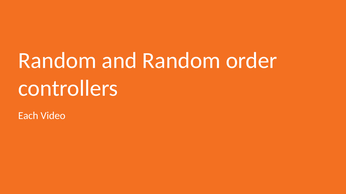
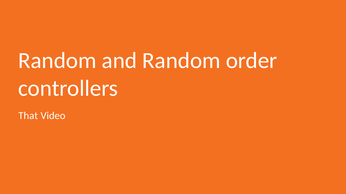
Each: Each -> That
